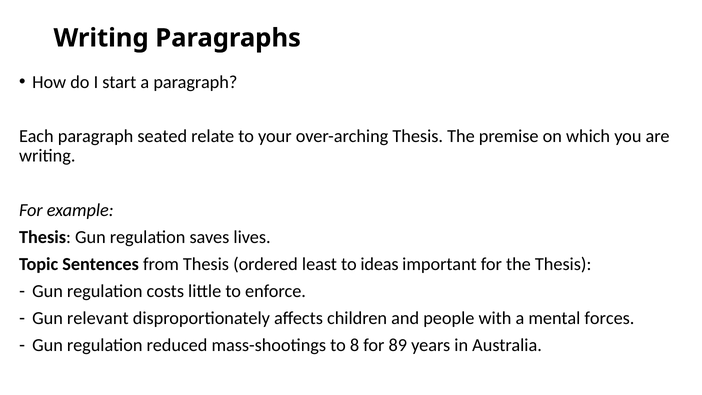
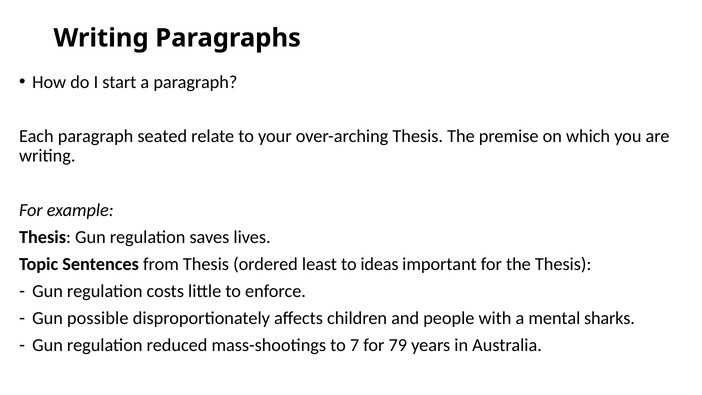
relevant: relevant -> possible
forces: forces -> sharks
8: 8 -> 7
89: 89 -> 79
